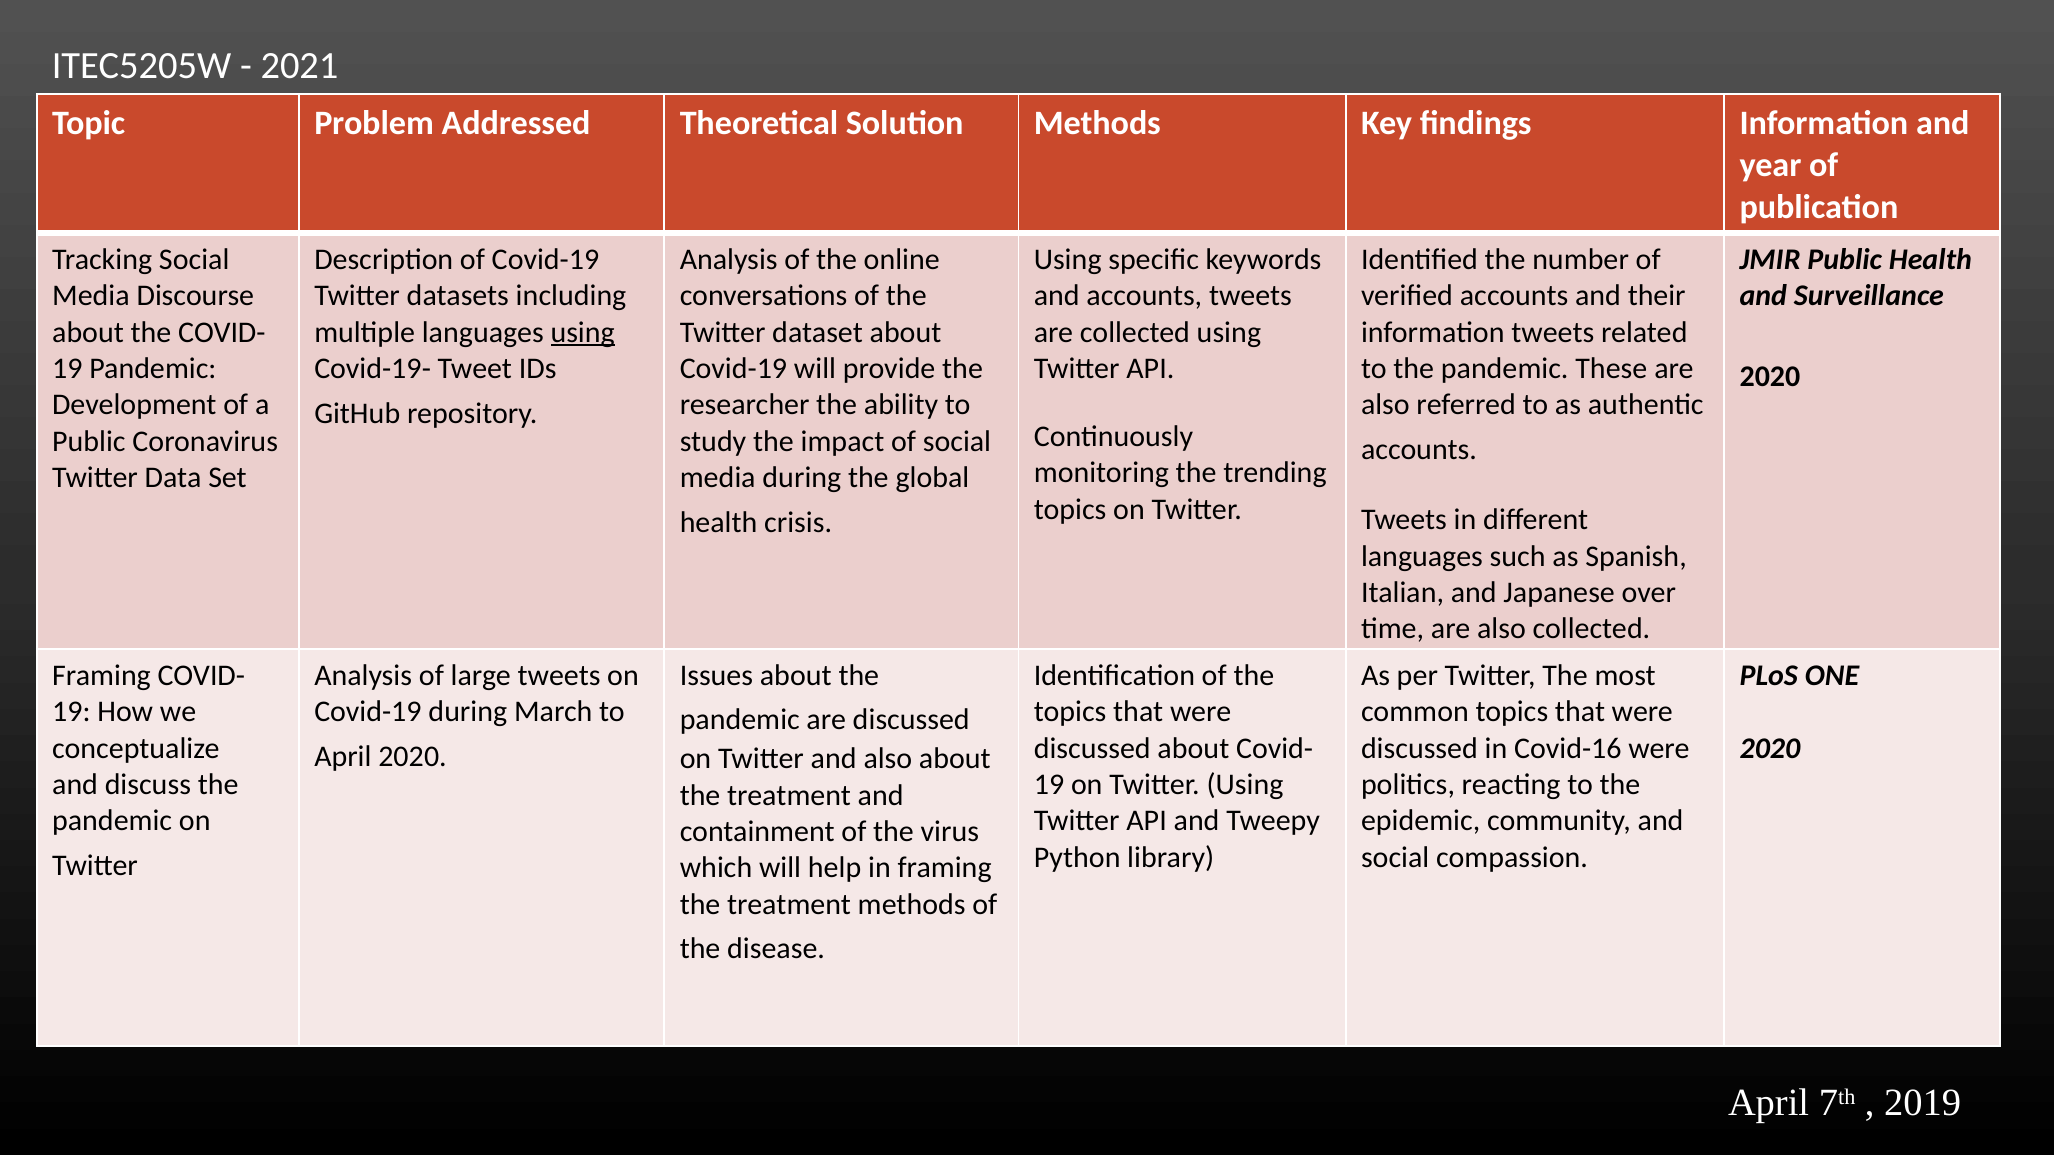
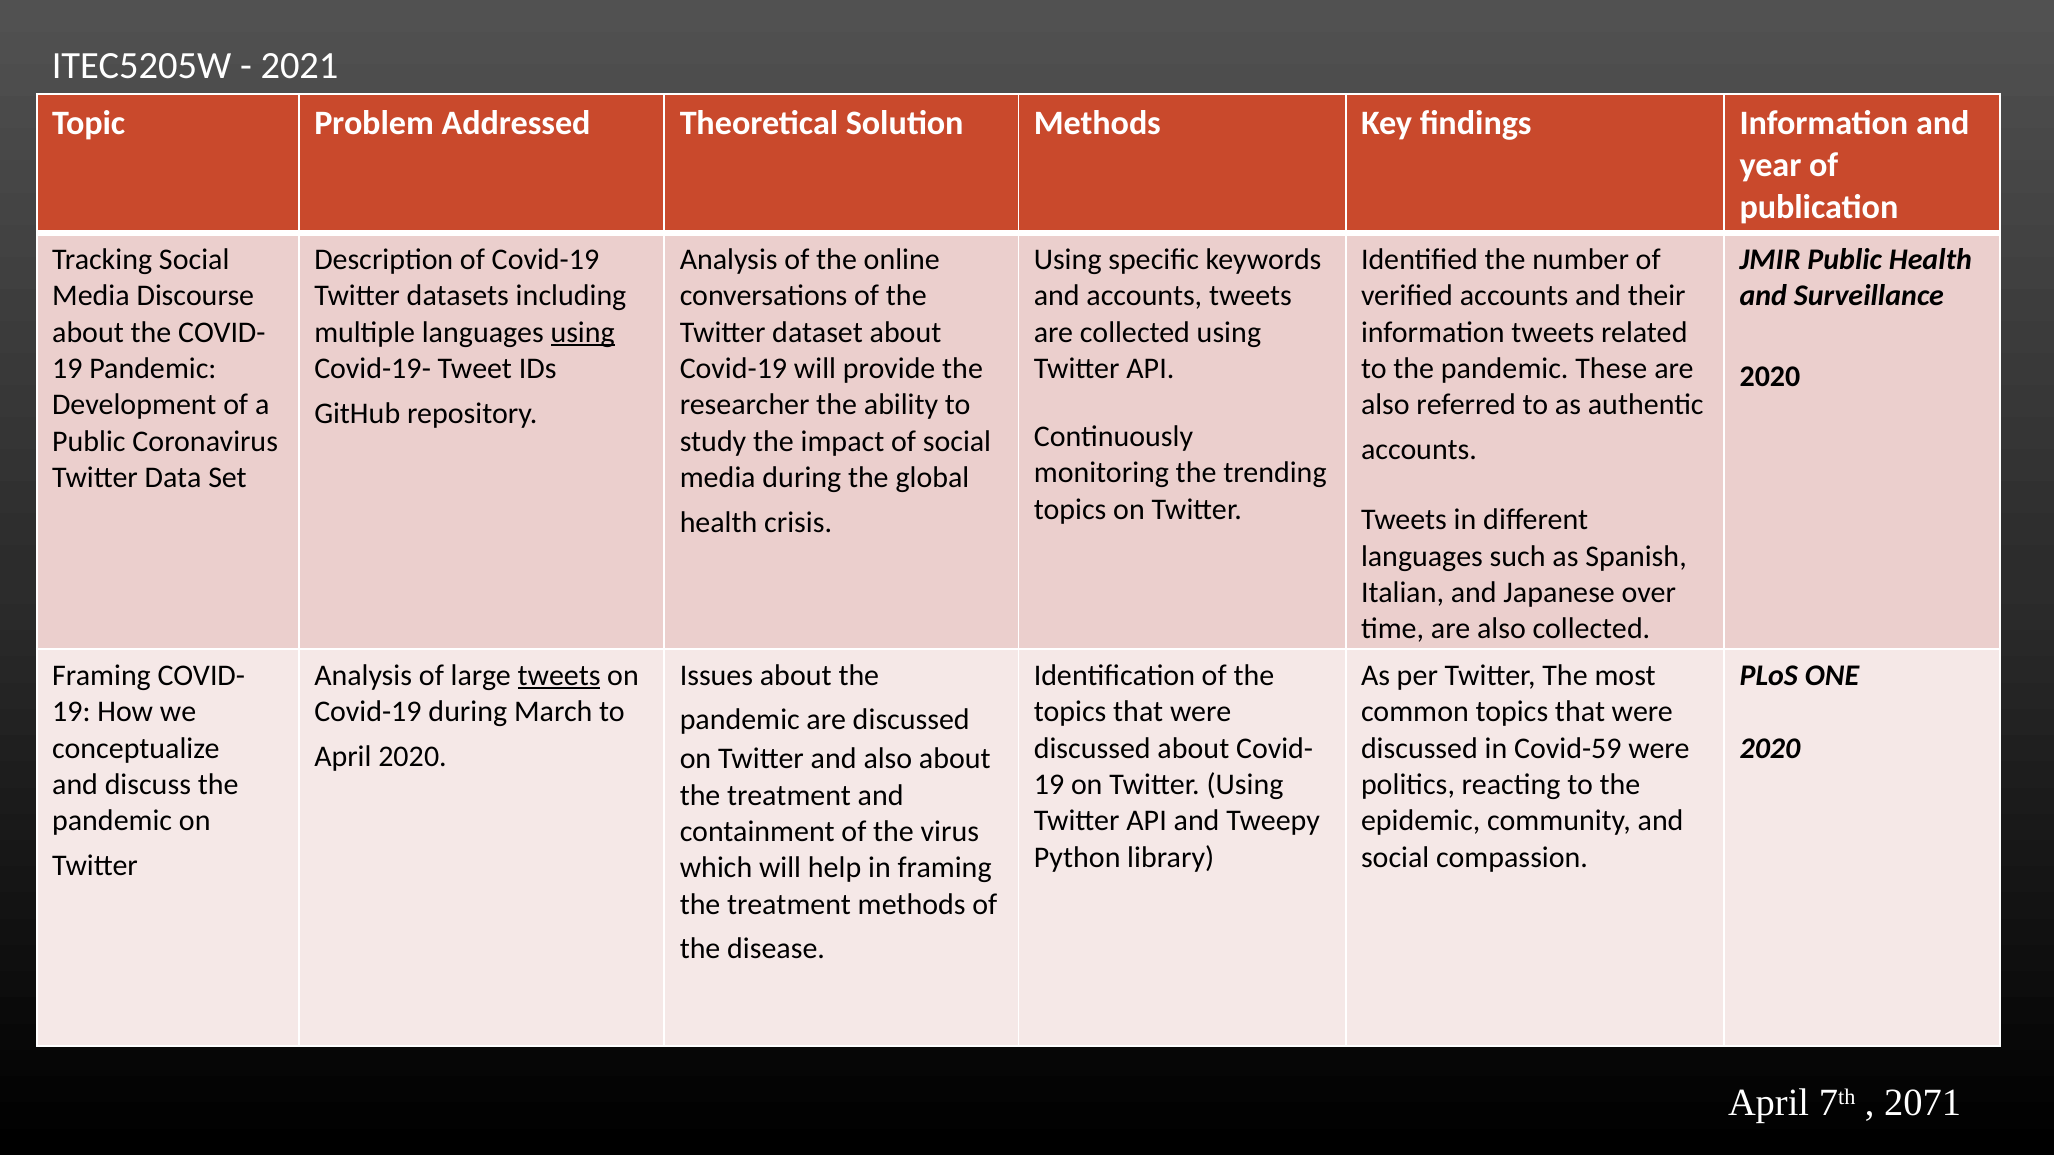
tweets at (559, 676) underline: none -> present
Covid-16: Covid-16 -> Covid-59
2019: 2019 -> 2071
